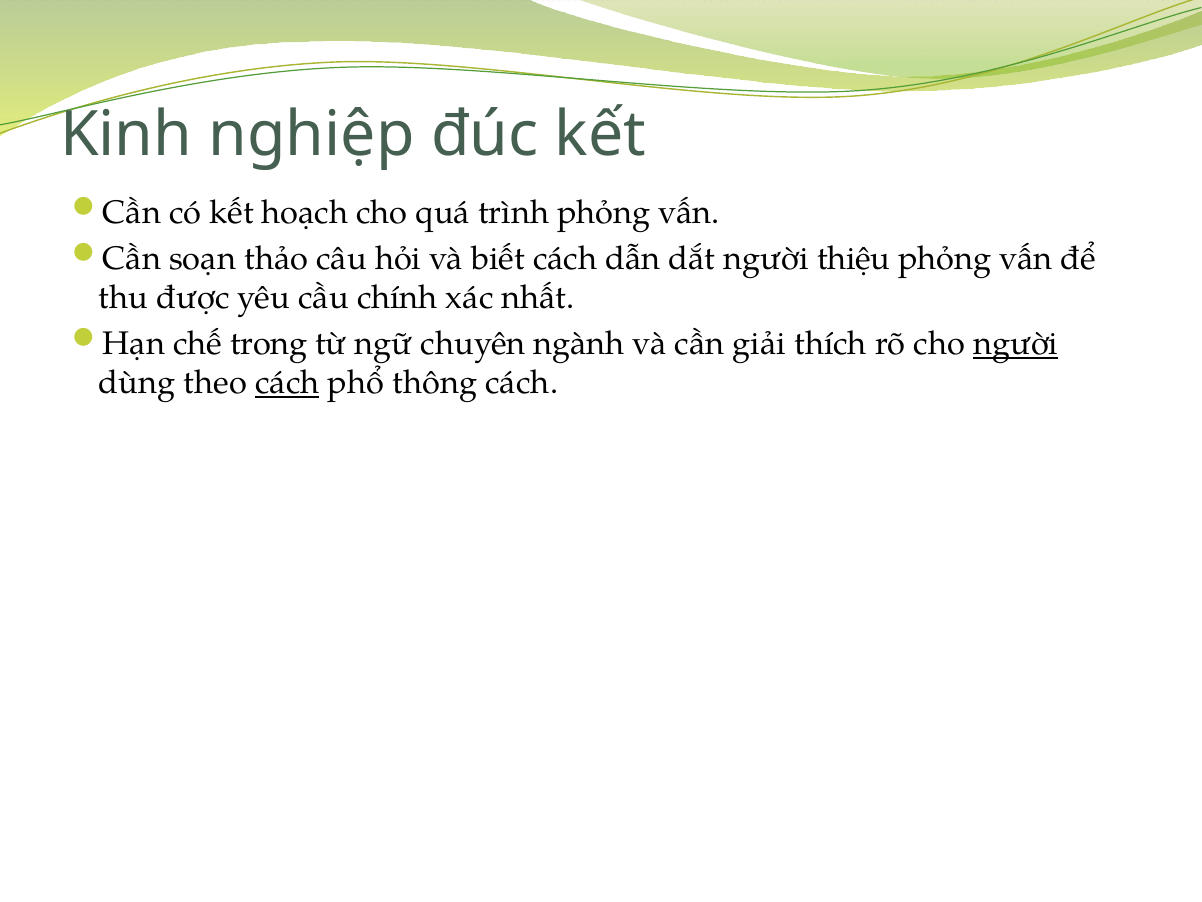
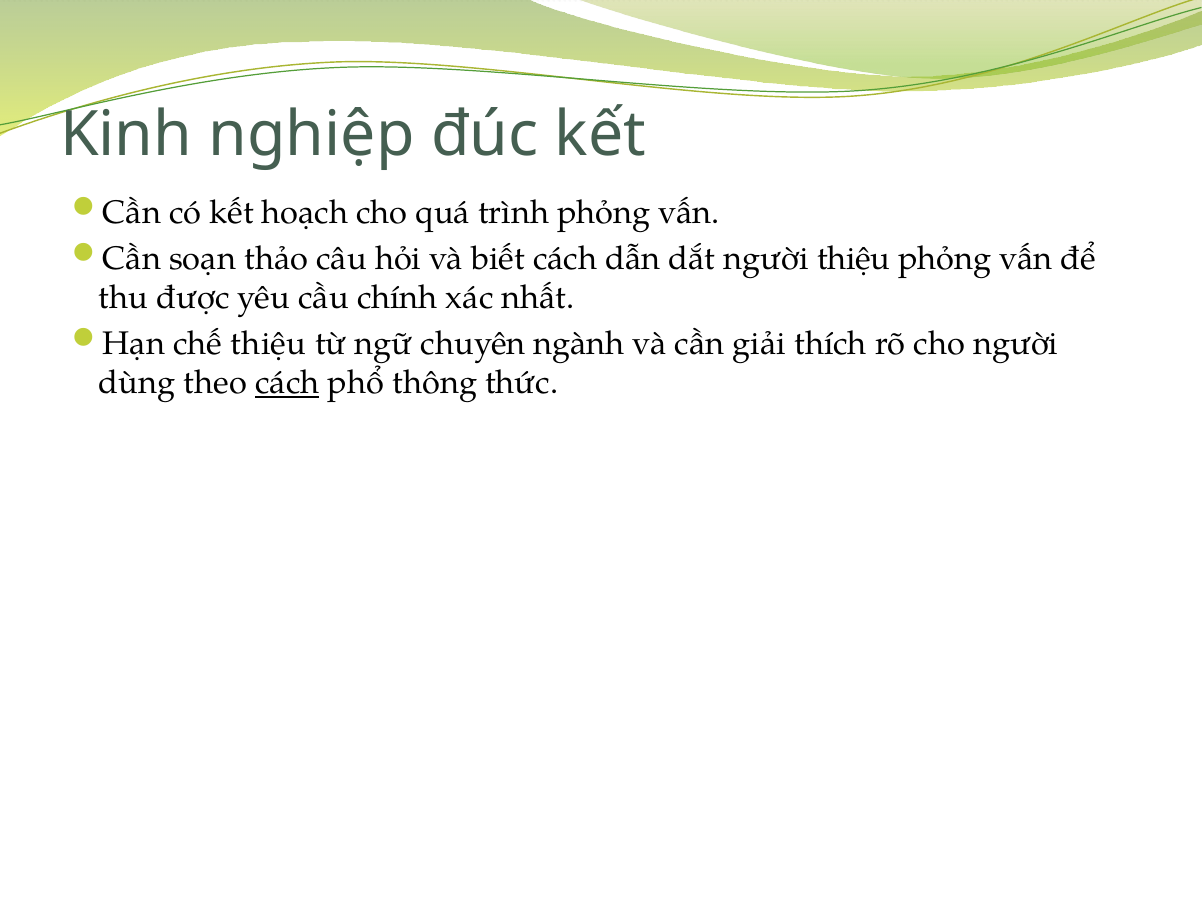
chế trong: trong -> thiệu
người at (1016, 343) underline: present -> none
thông cách: cách -> thức
